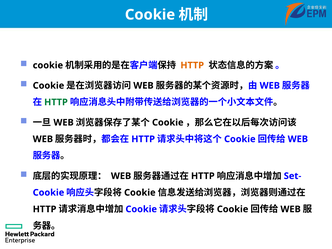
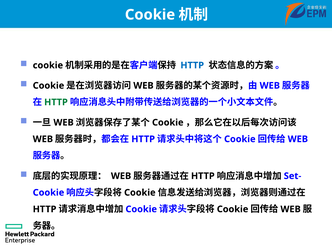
HTTP at (192, 65) colour: orange -> blue
